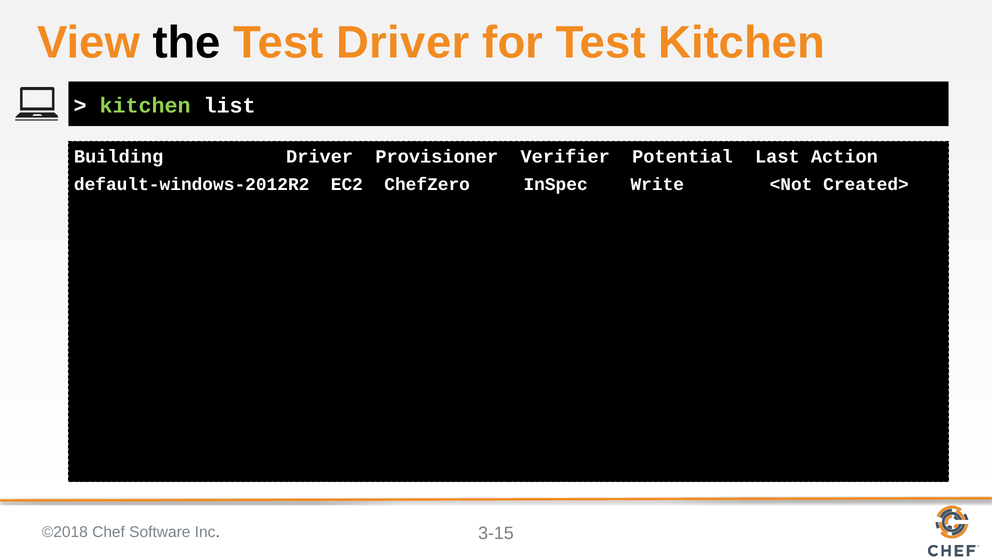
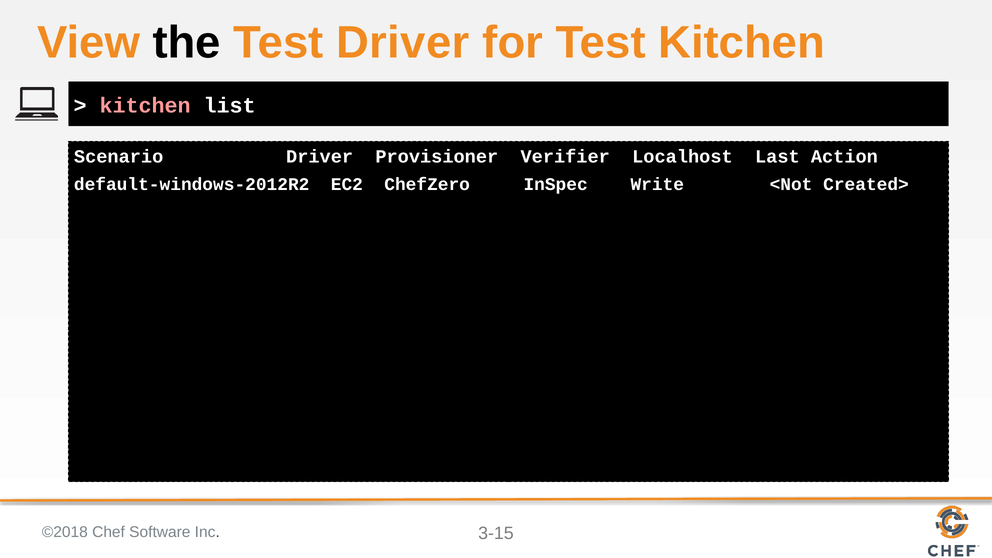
kitchen at (145, 105) colour: light green -> pink
Building: Building -> Scenario
Potential: Potential -> Localhost
